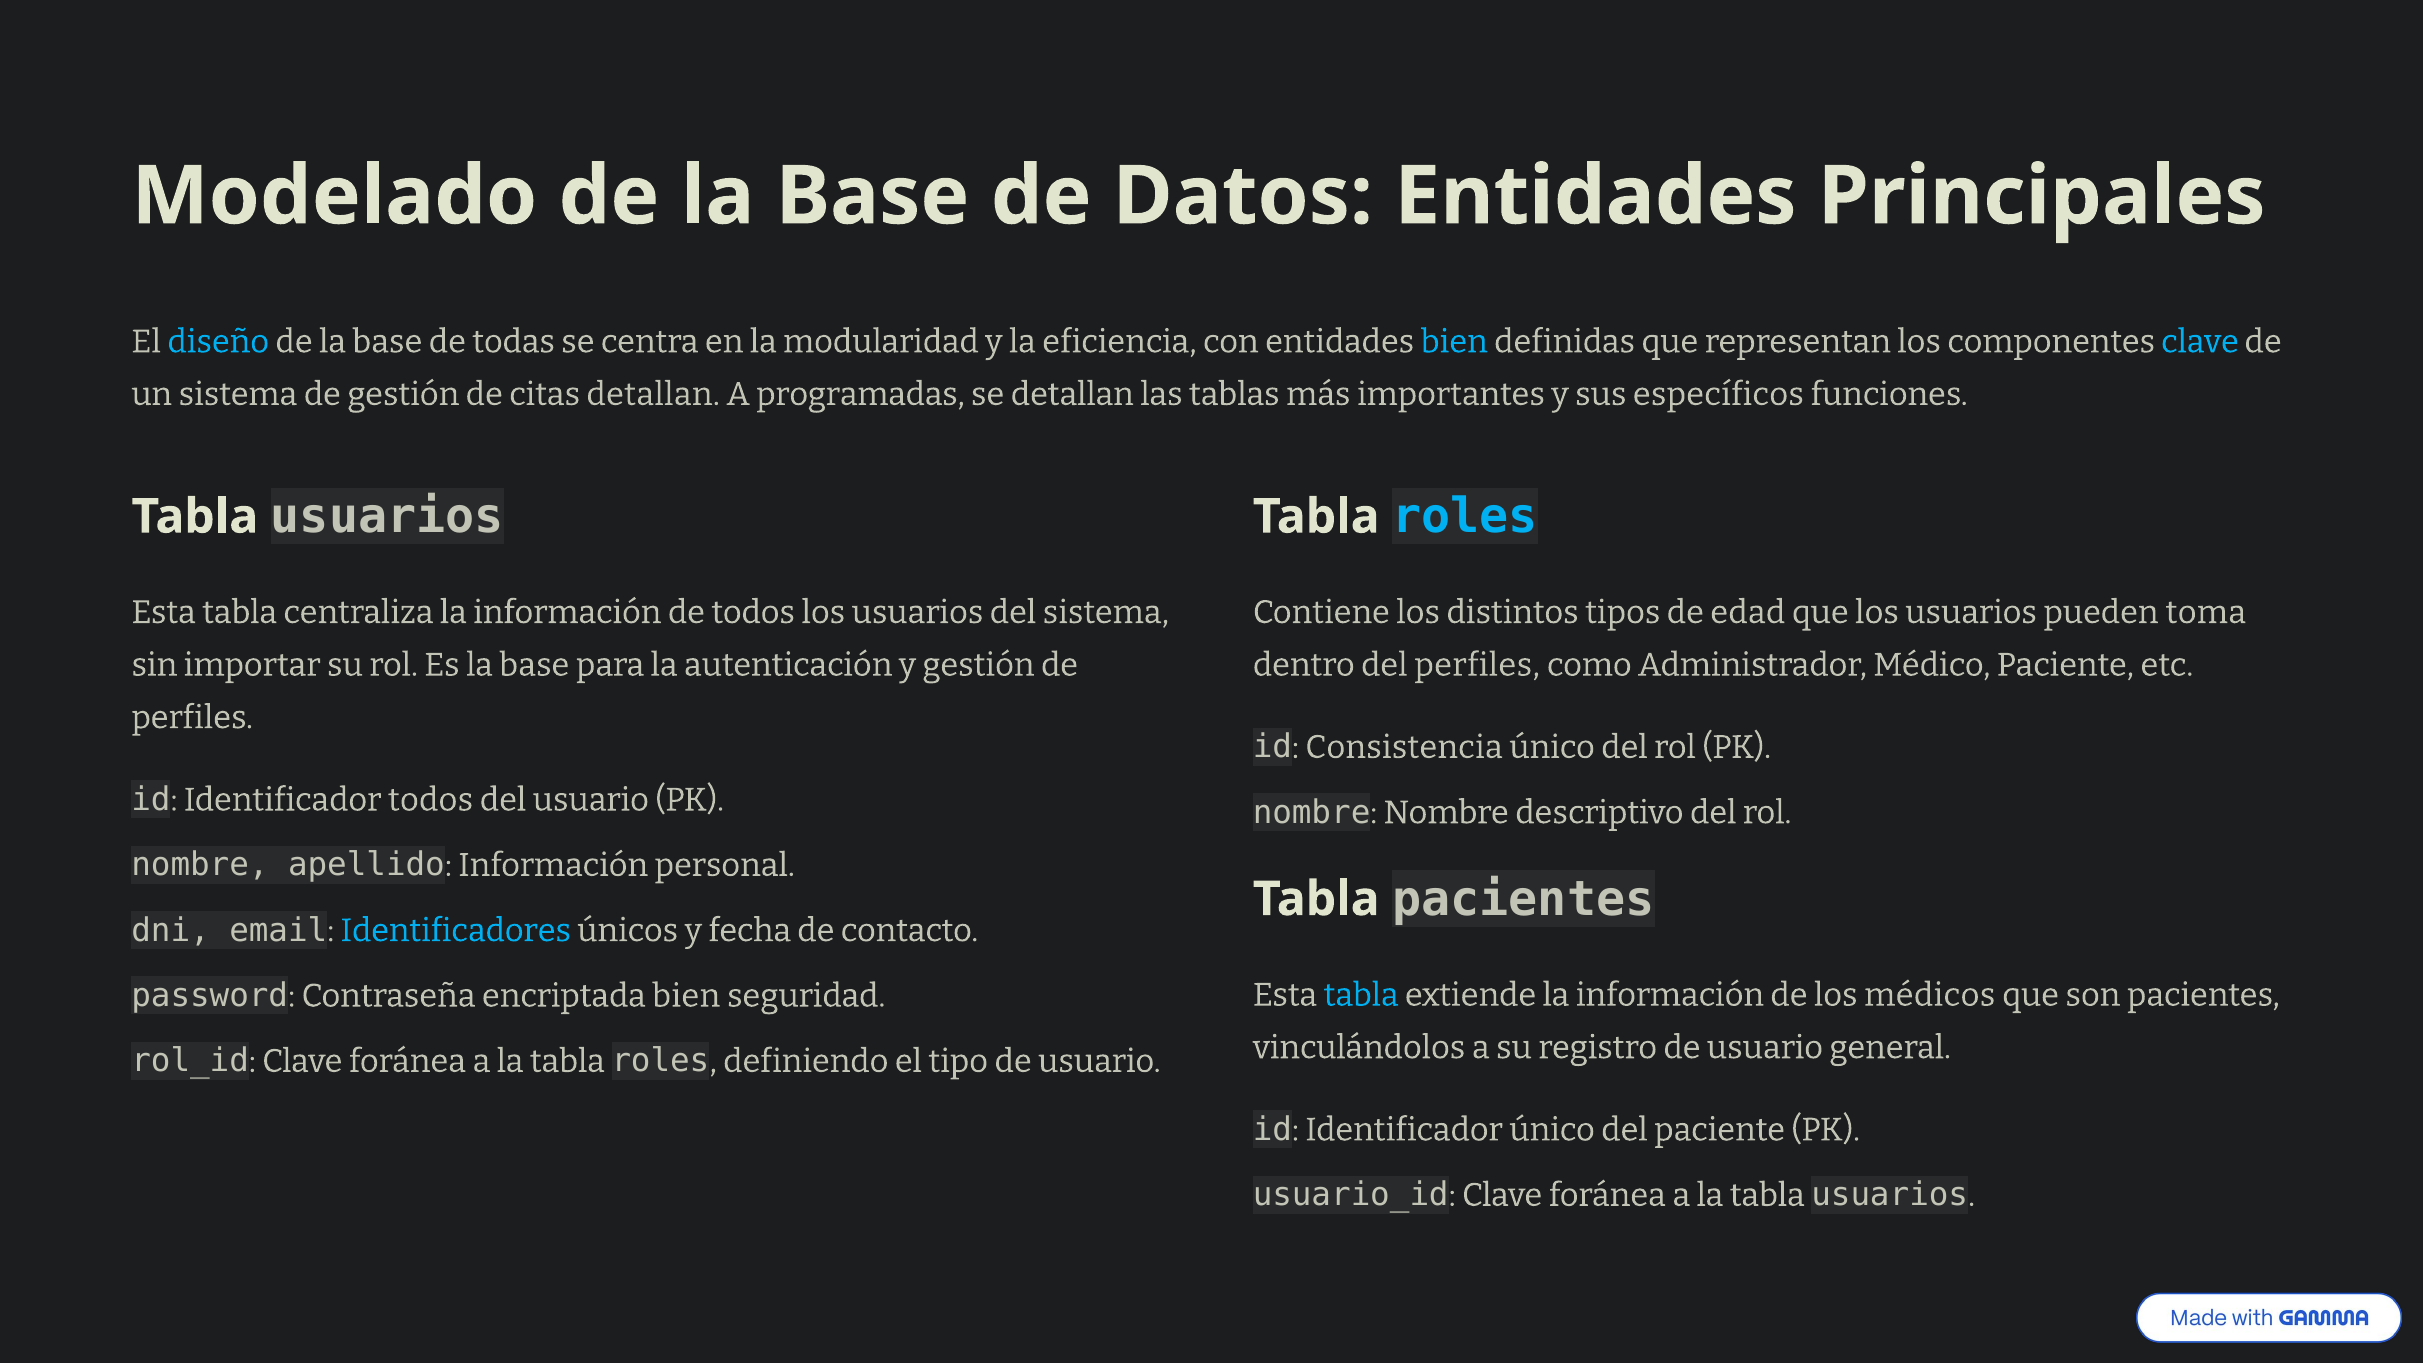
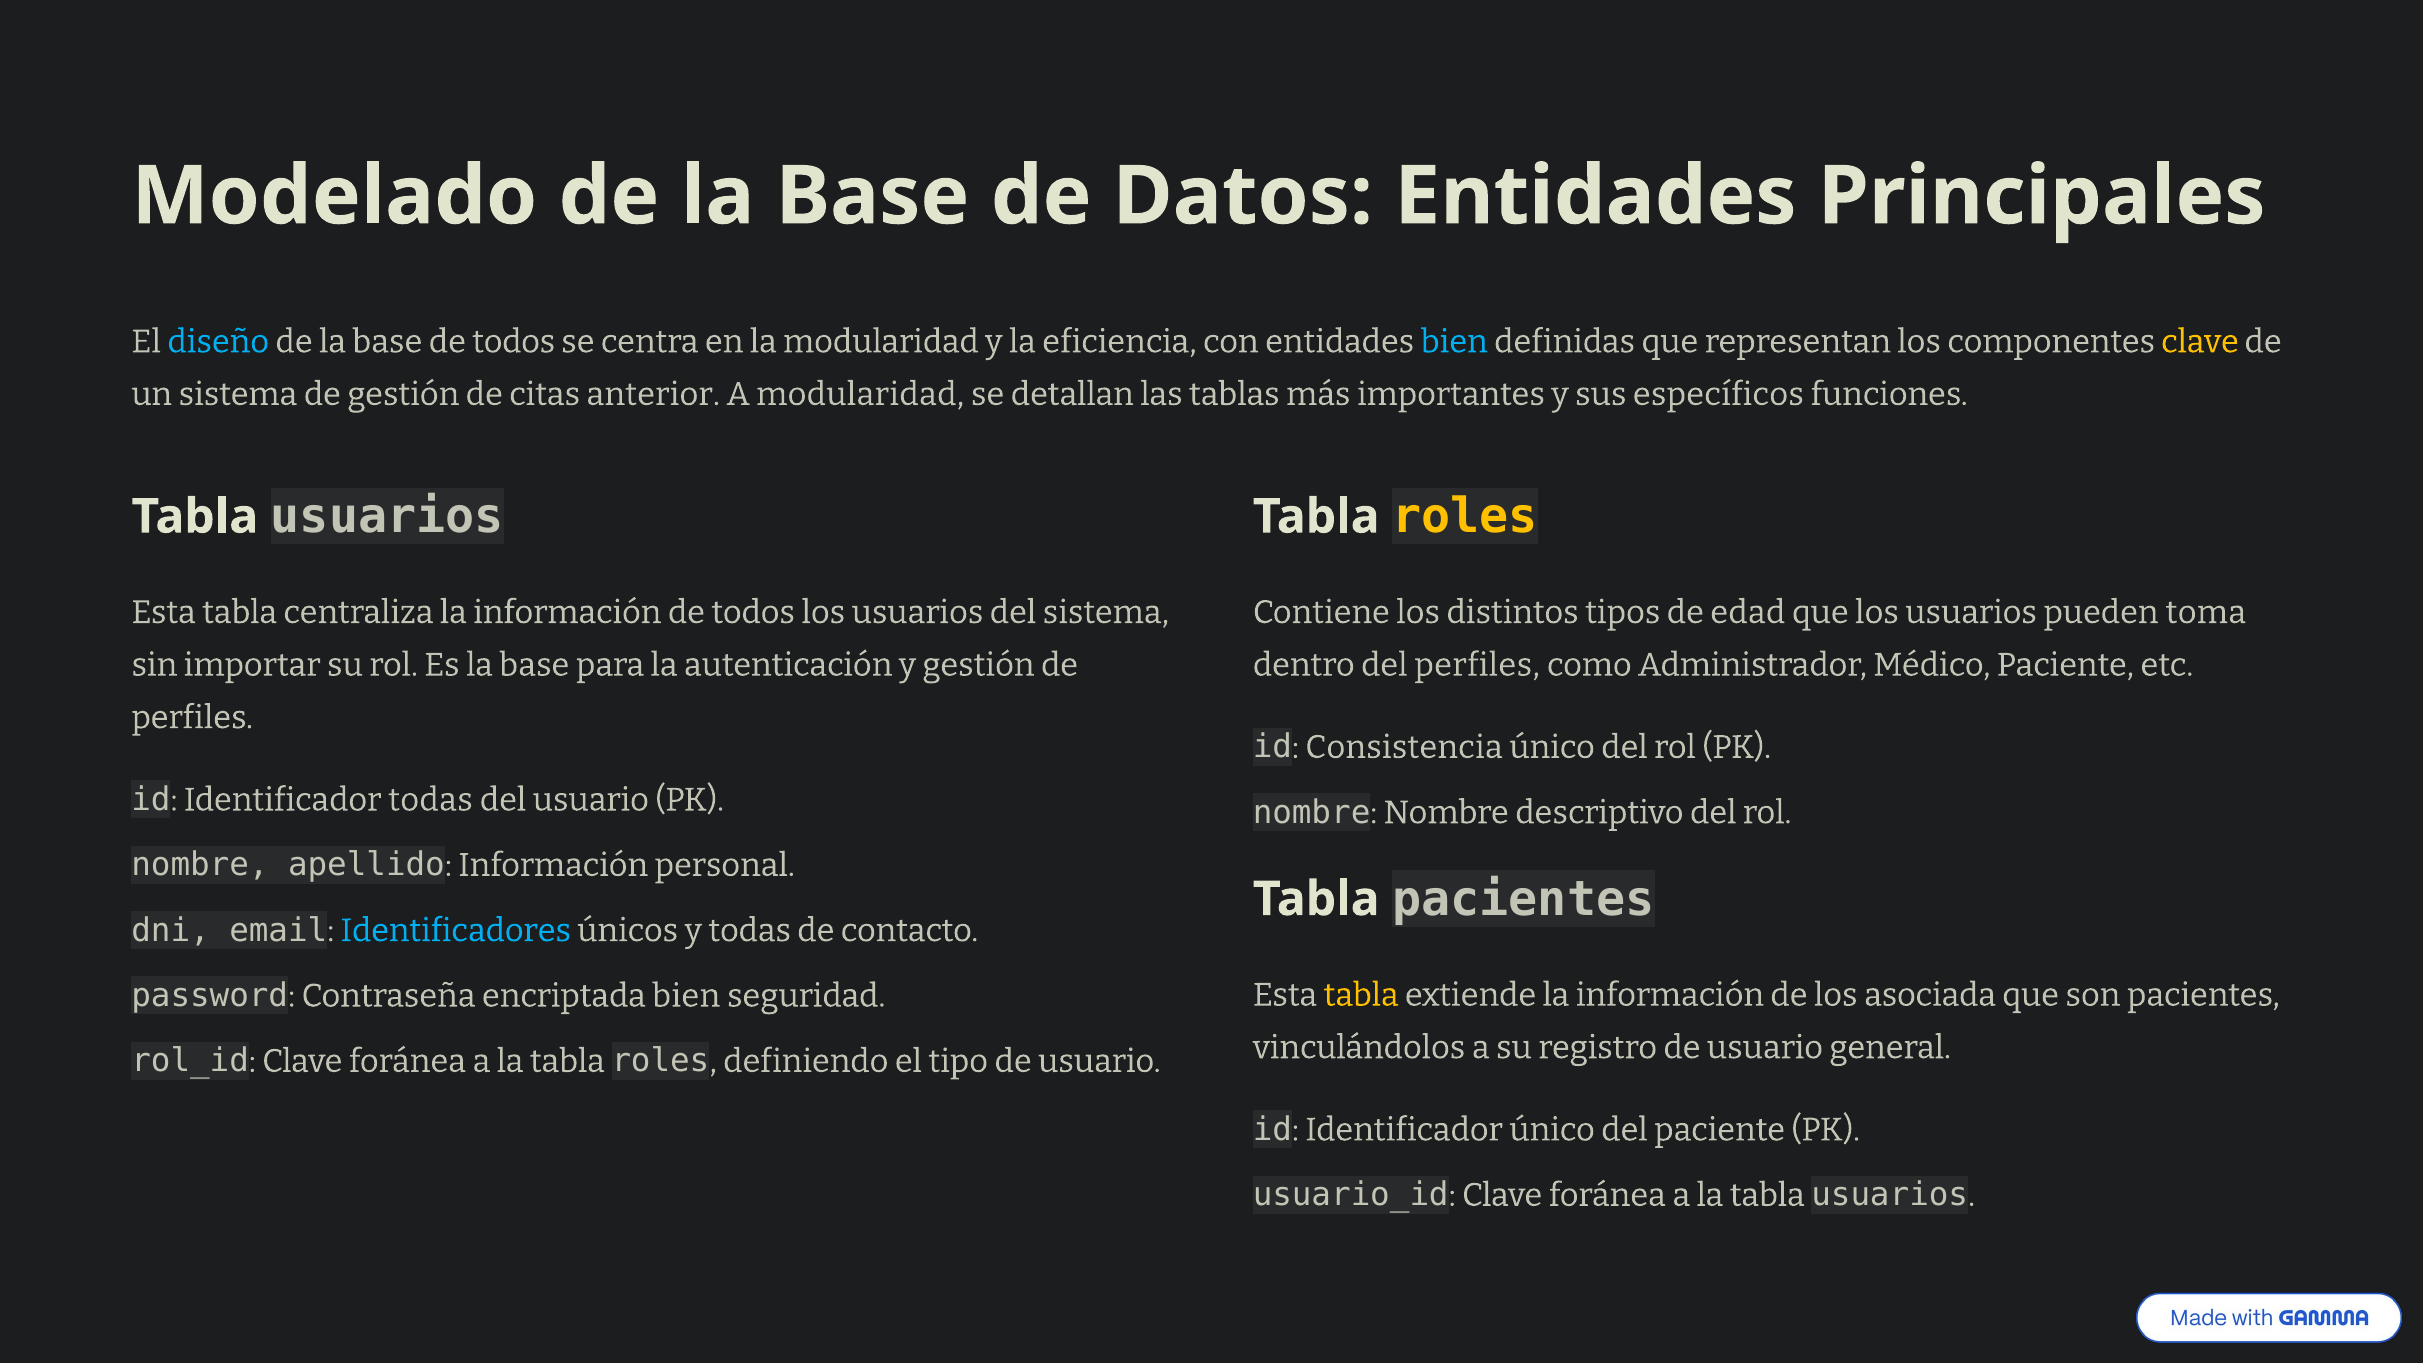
base de todas: todas -> todos
clave at (2200, 342) colour: light blue -> yellow
citas detallan: detallan -> anterior
A programadas: programadas -> modularidad
roles at (1465, 517) colour: light blue -> yellow
Identificador todos: todos -> todas
y fecha: fecha -> todas
tabla at (1361, 995) colour: light blue -> yellow
médicos: médicos -> asociada
